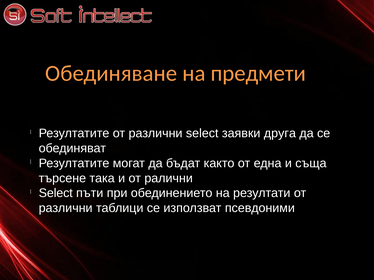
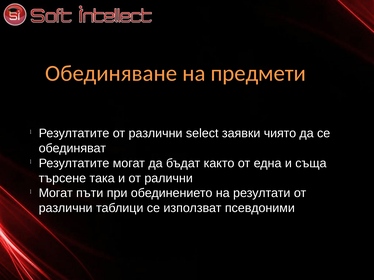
друга: друга -> чиято
Select at (56, 193): Select -> Могат
